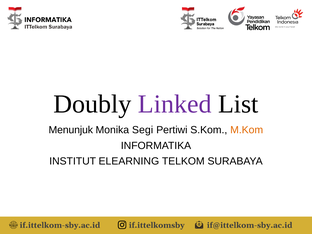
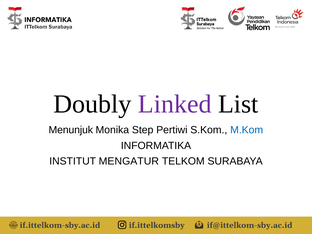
Segi: Segi -> Step
M.Kom colour: orange -> blue
ELEARNING: ELEARNING -> MENGATUR
